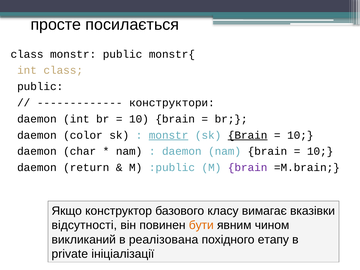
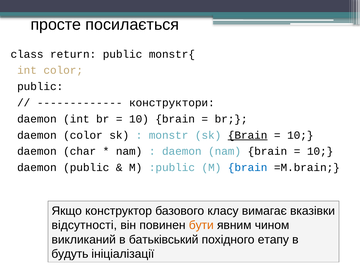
class monstr: monstr -> return
int class: class -> color
monstr at (169, 135) underline: present -> none
daemon return: return -> public
brain at (248, 168) colour: purple -> blue
реалізована: реалізована -> батьківський
private: private -> будуть
